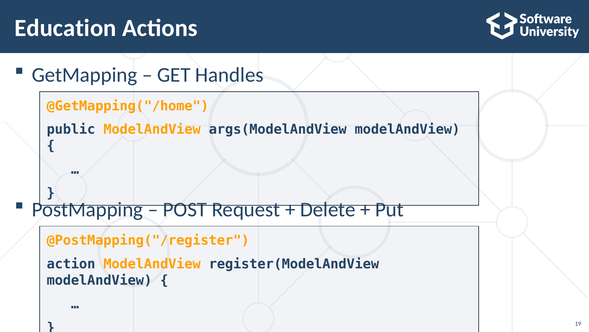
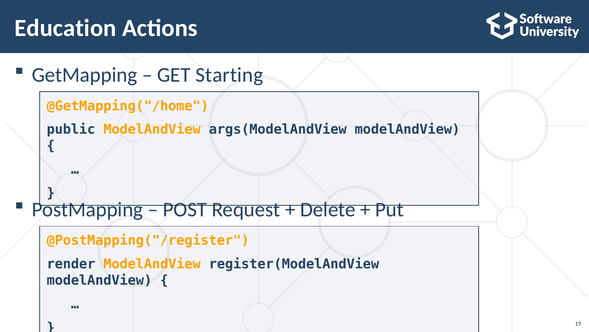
Handles: Handles -> Starting
action: action -> render
